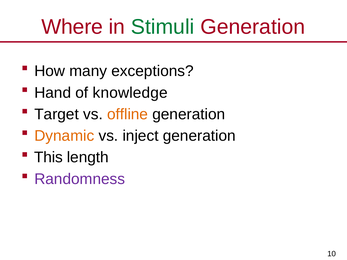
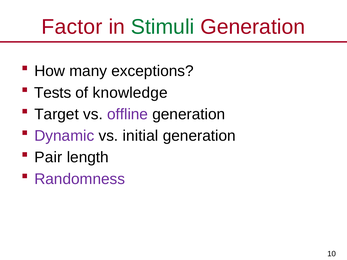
Where: Where -> Factor
Hand: Hand -> Tests
offline colour: orange -> purple
Dynamic colour: orange -> purple
inject: inject -> initial
This: This -> Pair
